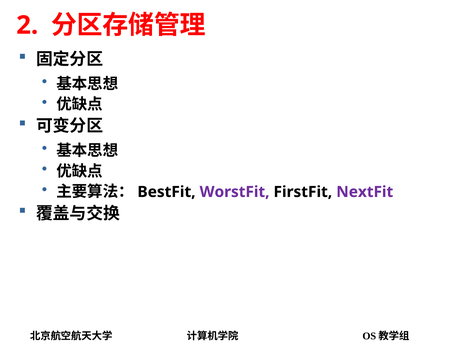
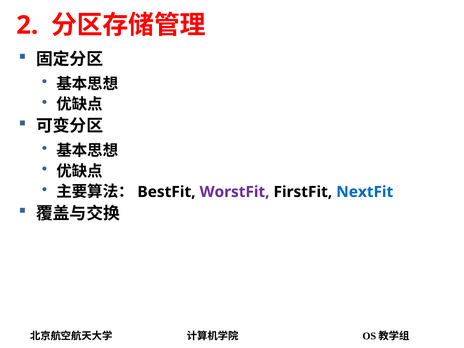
NextFit colour: purple -> blue
